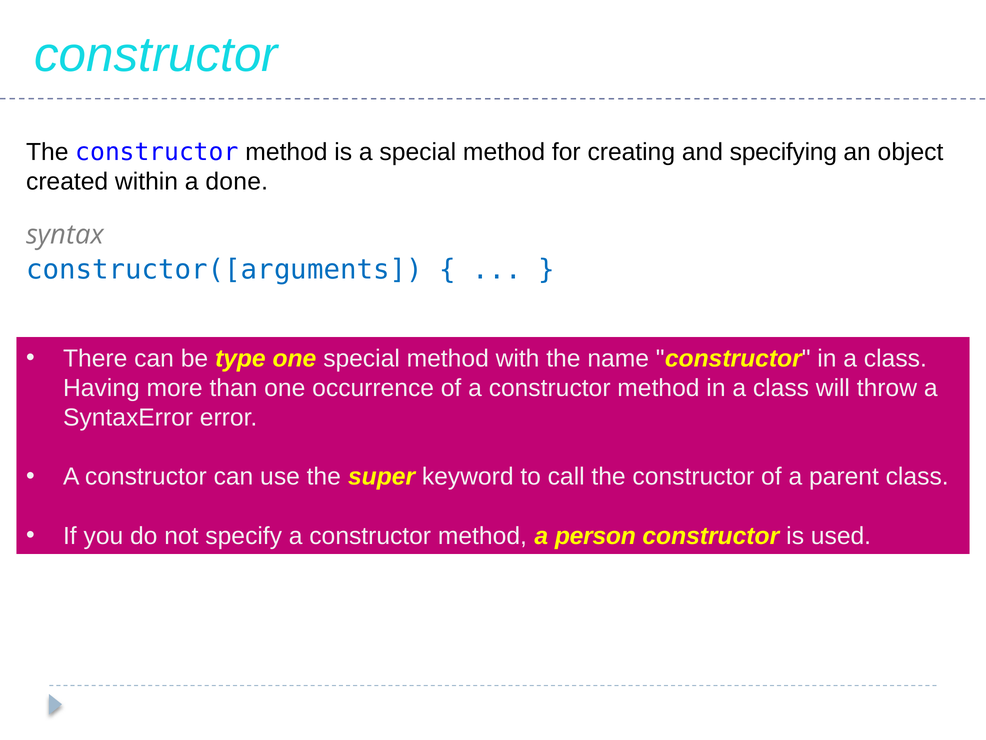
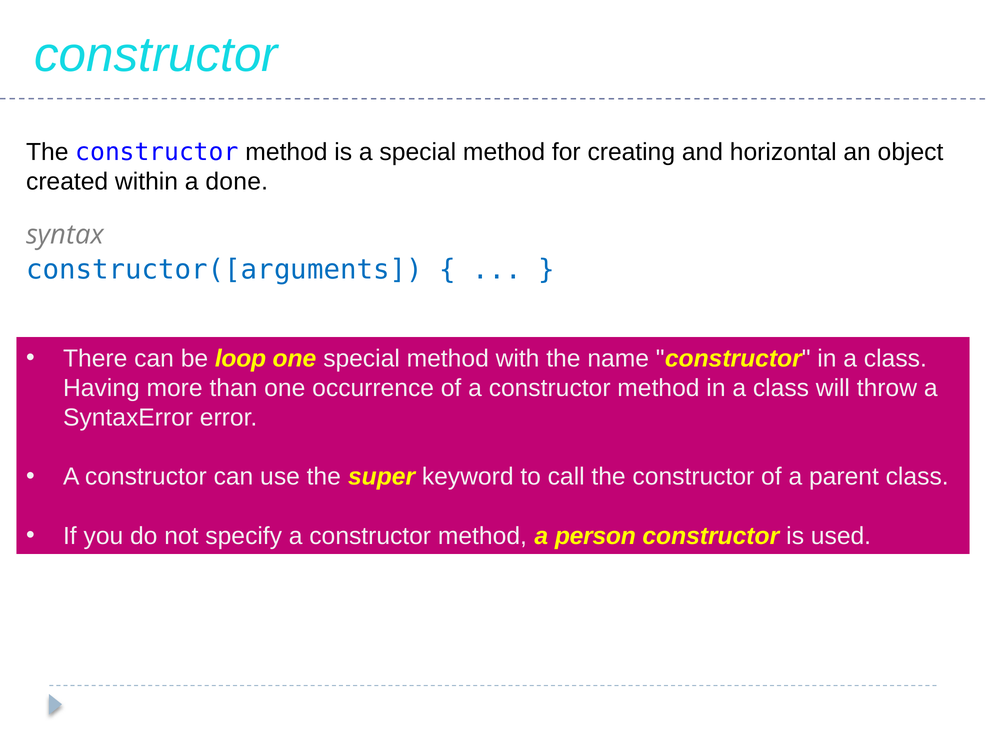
specifying: specifying -> horizontal
type: type -> loop
